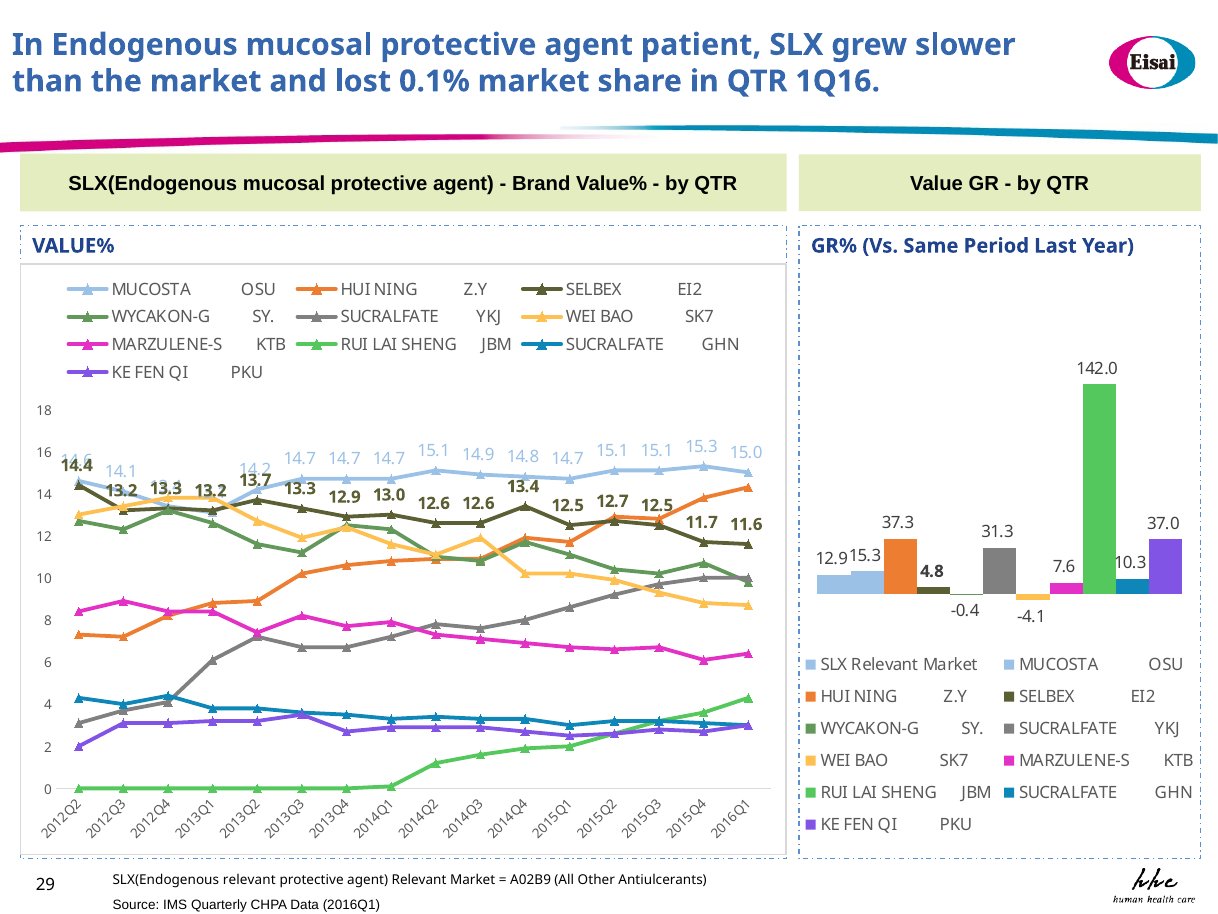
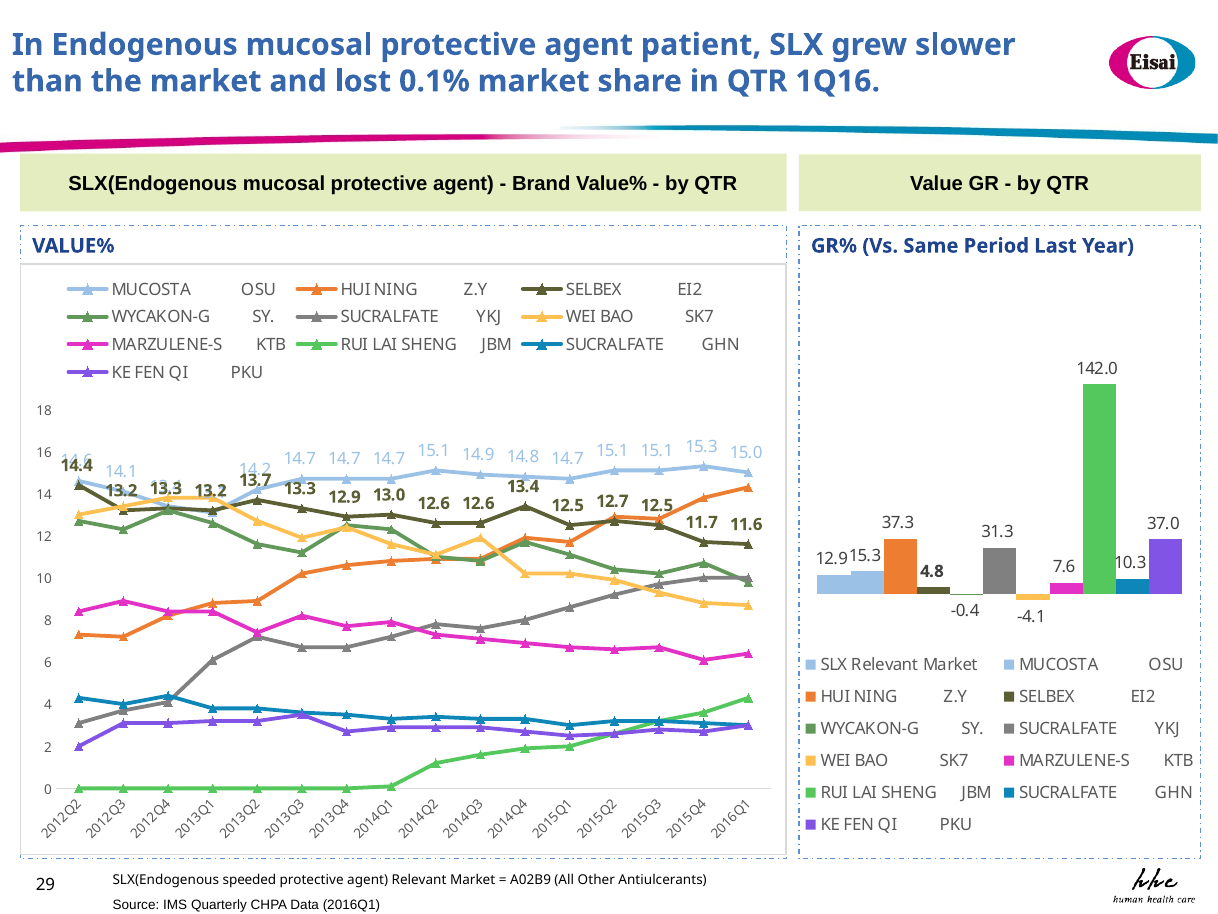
SLX(Endogenous relevant: relevant -> speeded
